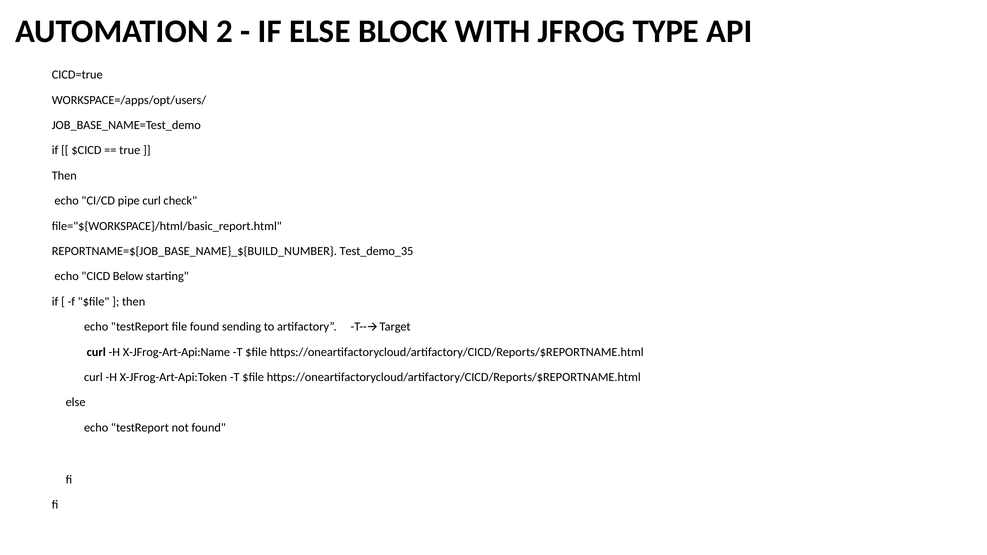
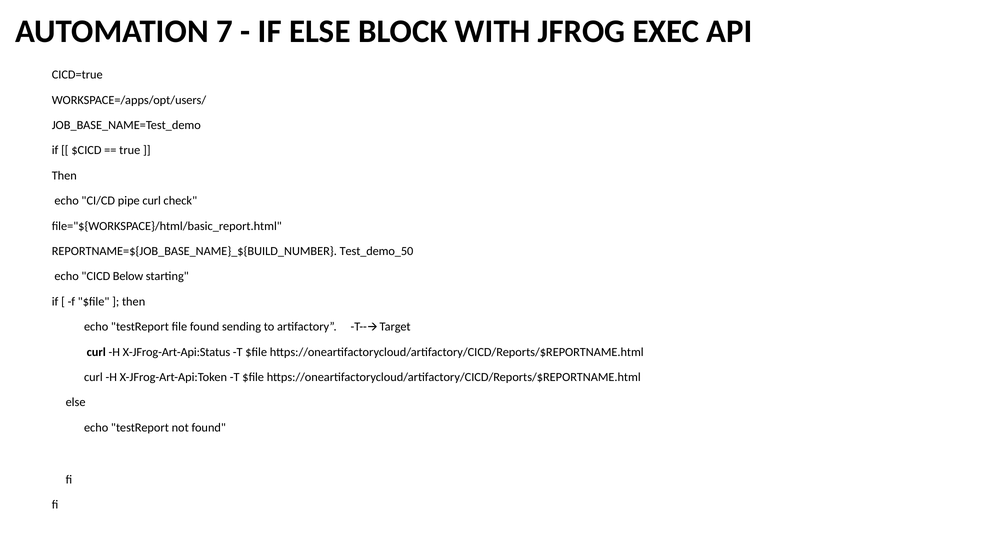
2: 2 -> 7
TYPE: TYPE -> EXEC
Test_demo_35: Test_demo_35 -> Test_demo_50
X-JFrog-Art-Api:Name: X-JFrog-Art-Api:Name -> X-JFrog-Art-Api:Status
